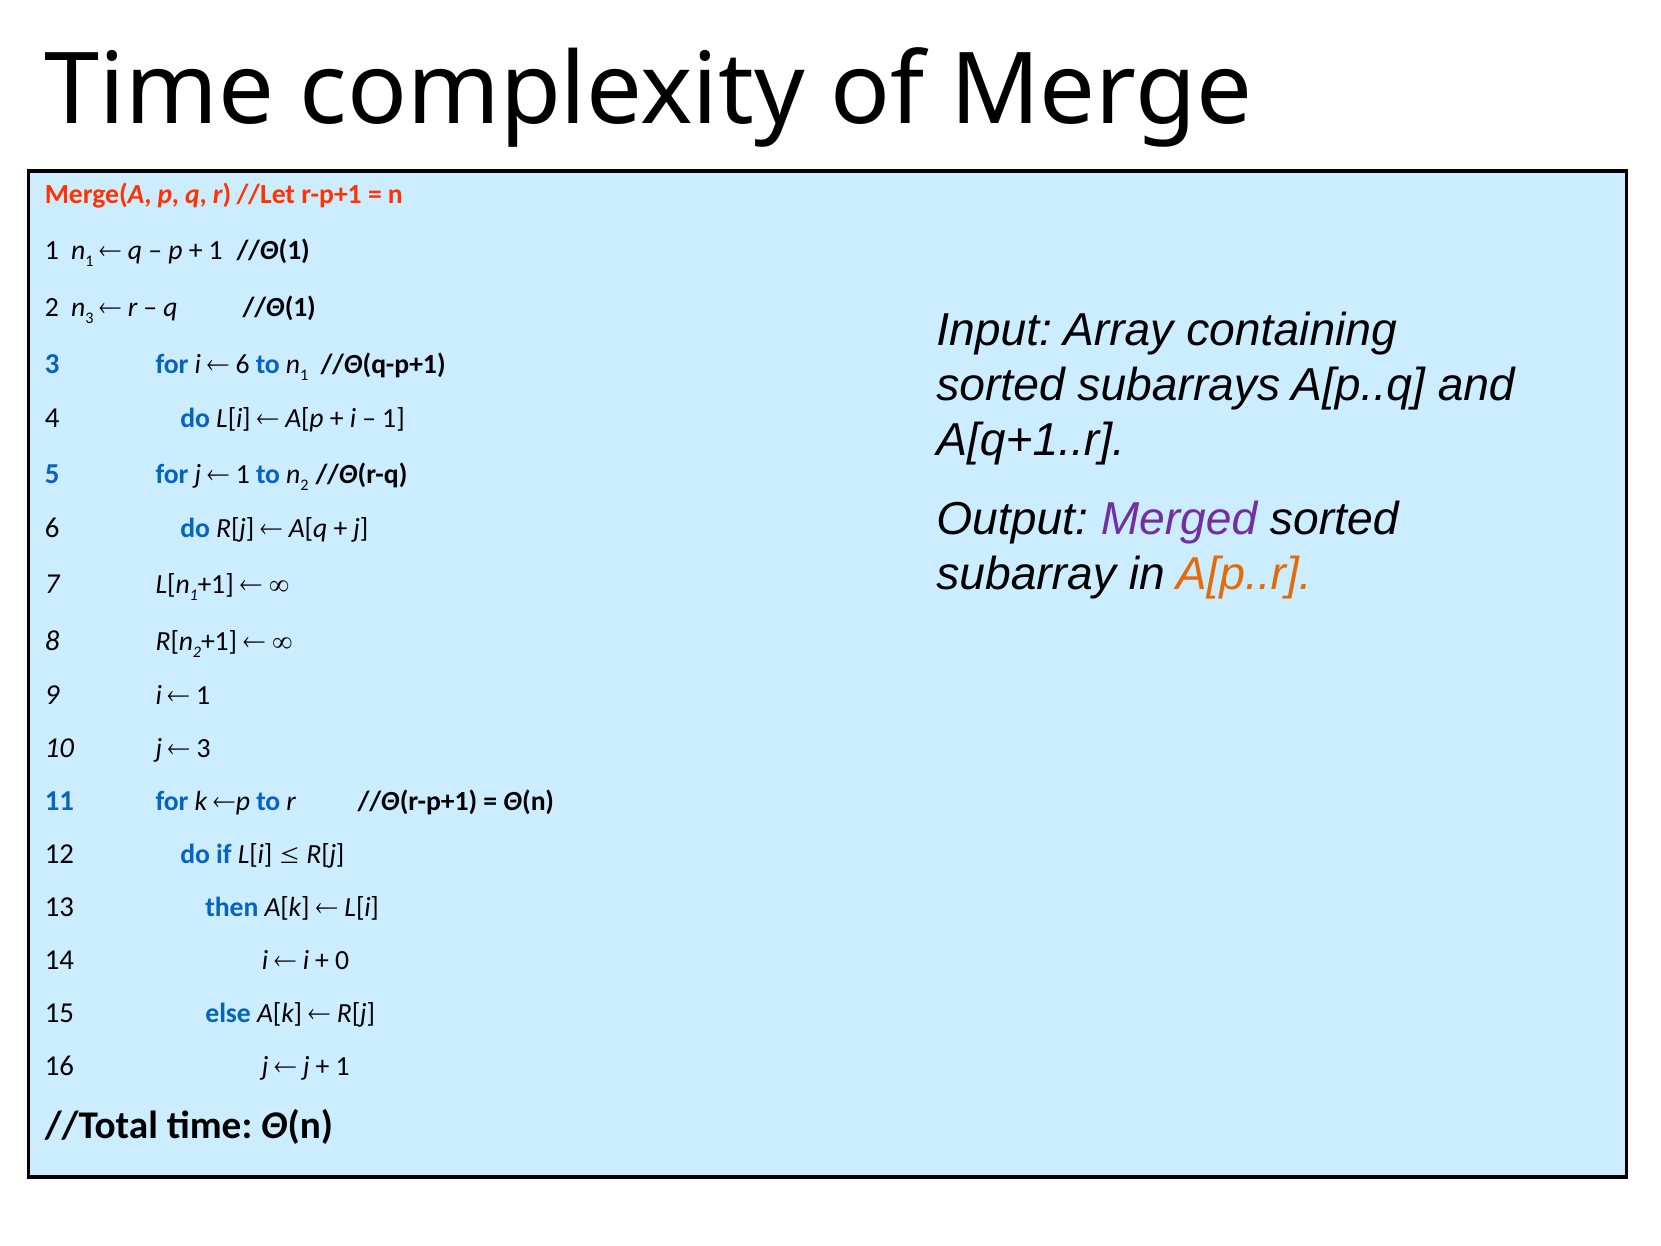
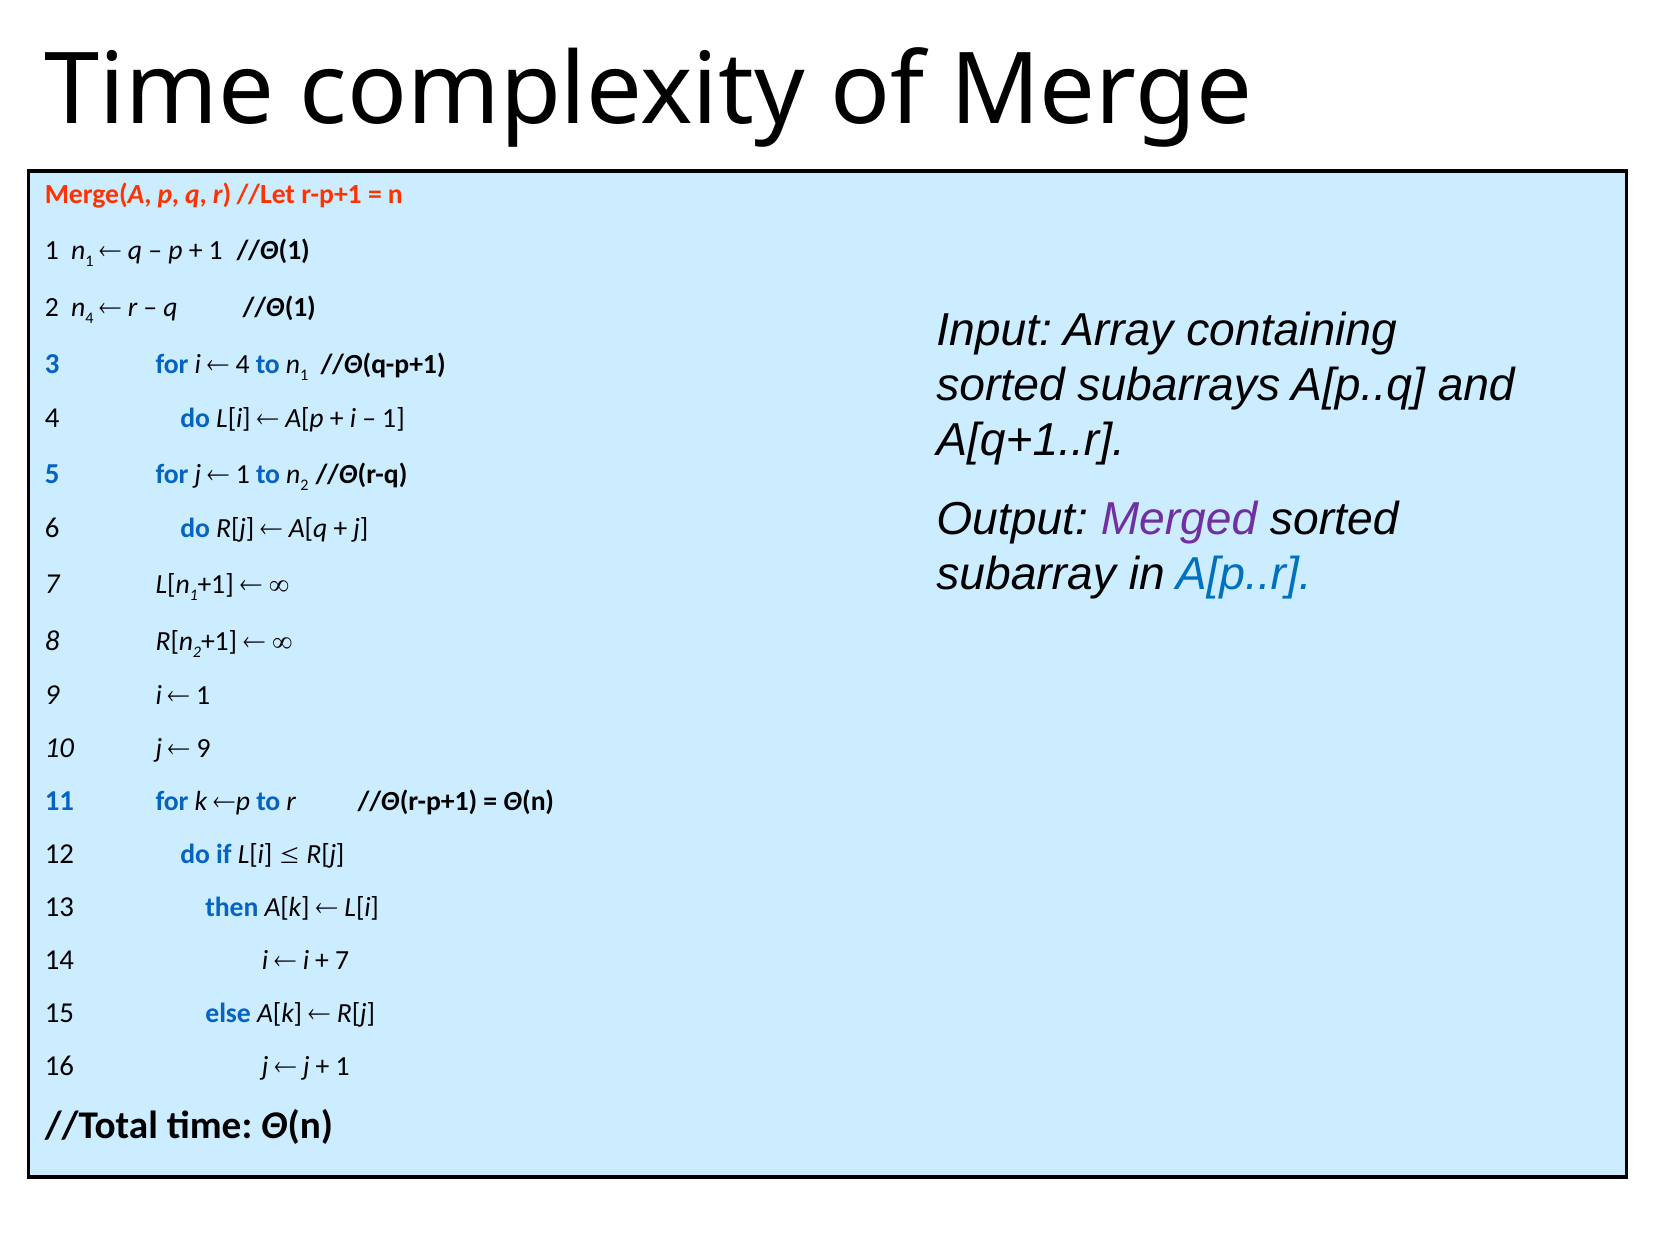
n 3: 3 -> 4
6 at (243, 364): 6 -> 4
A[p..r colour: orange -> blue
3 at (204, 748): 3 -> 9
0 at (342, 960): 0 -> 7
